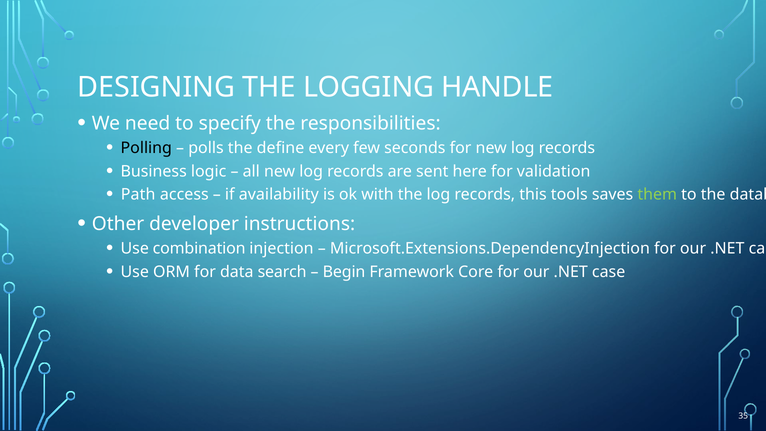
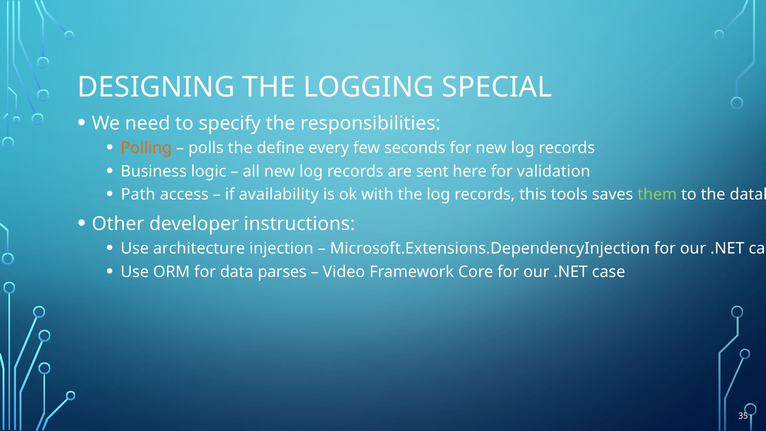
HANDLE: HANDLE -> SPECIAL
Polling colour: black -> orange
combination: combination -> architecture
search: search -> parses
Begin: Begin -> Video
